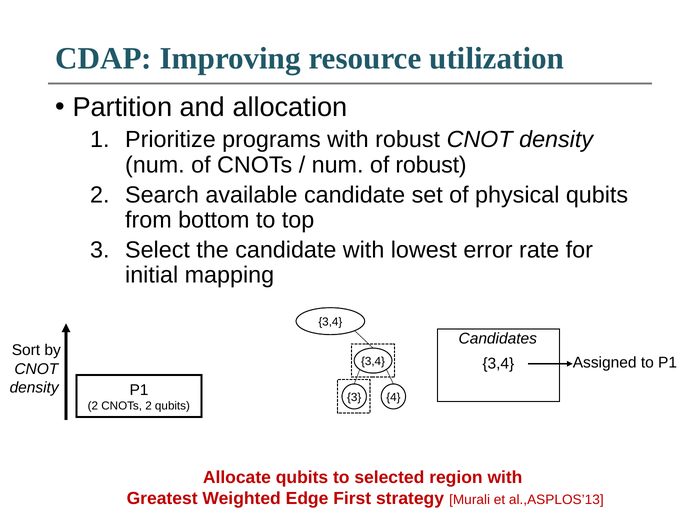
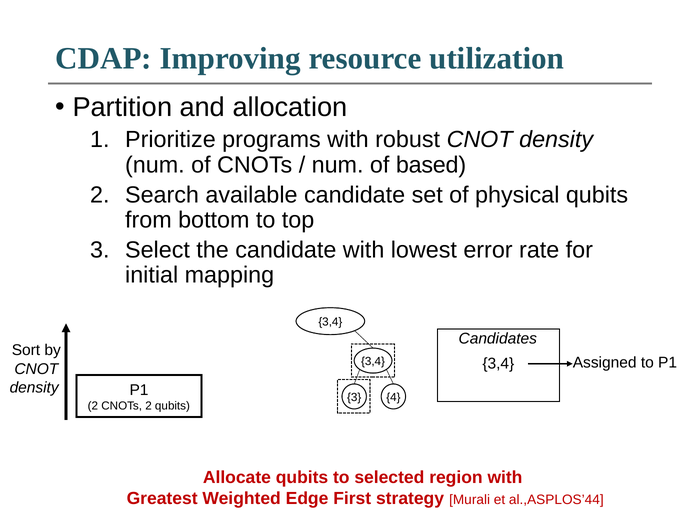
of robust: robust -> based
al.,ASPLOS’13: al.,ASPLOS’13 -> al.,ASPLOS’44
